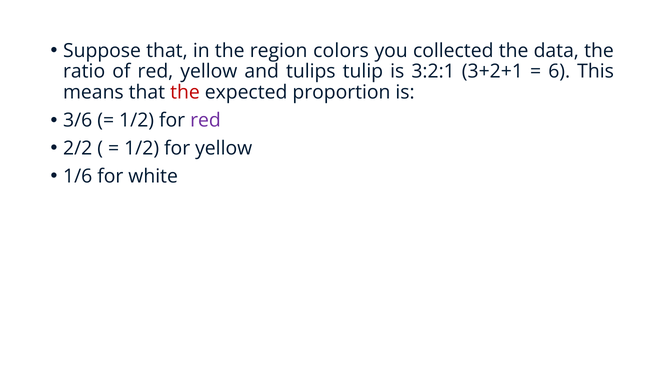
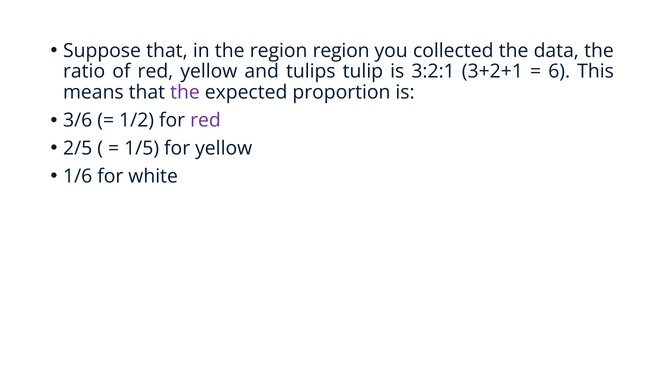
region colors: colors -> region
the at (185, 93) colour: red -> purple
2/2: 2/2 -> 2/5
1/2 at (142, 148): 1/2 -> 1/5
